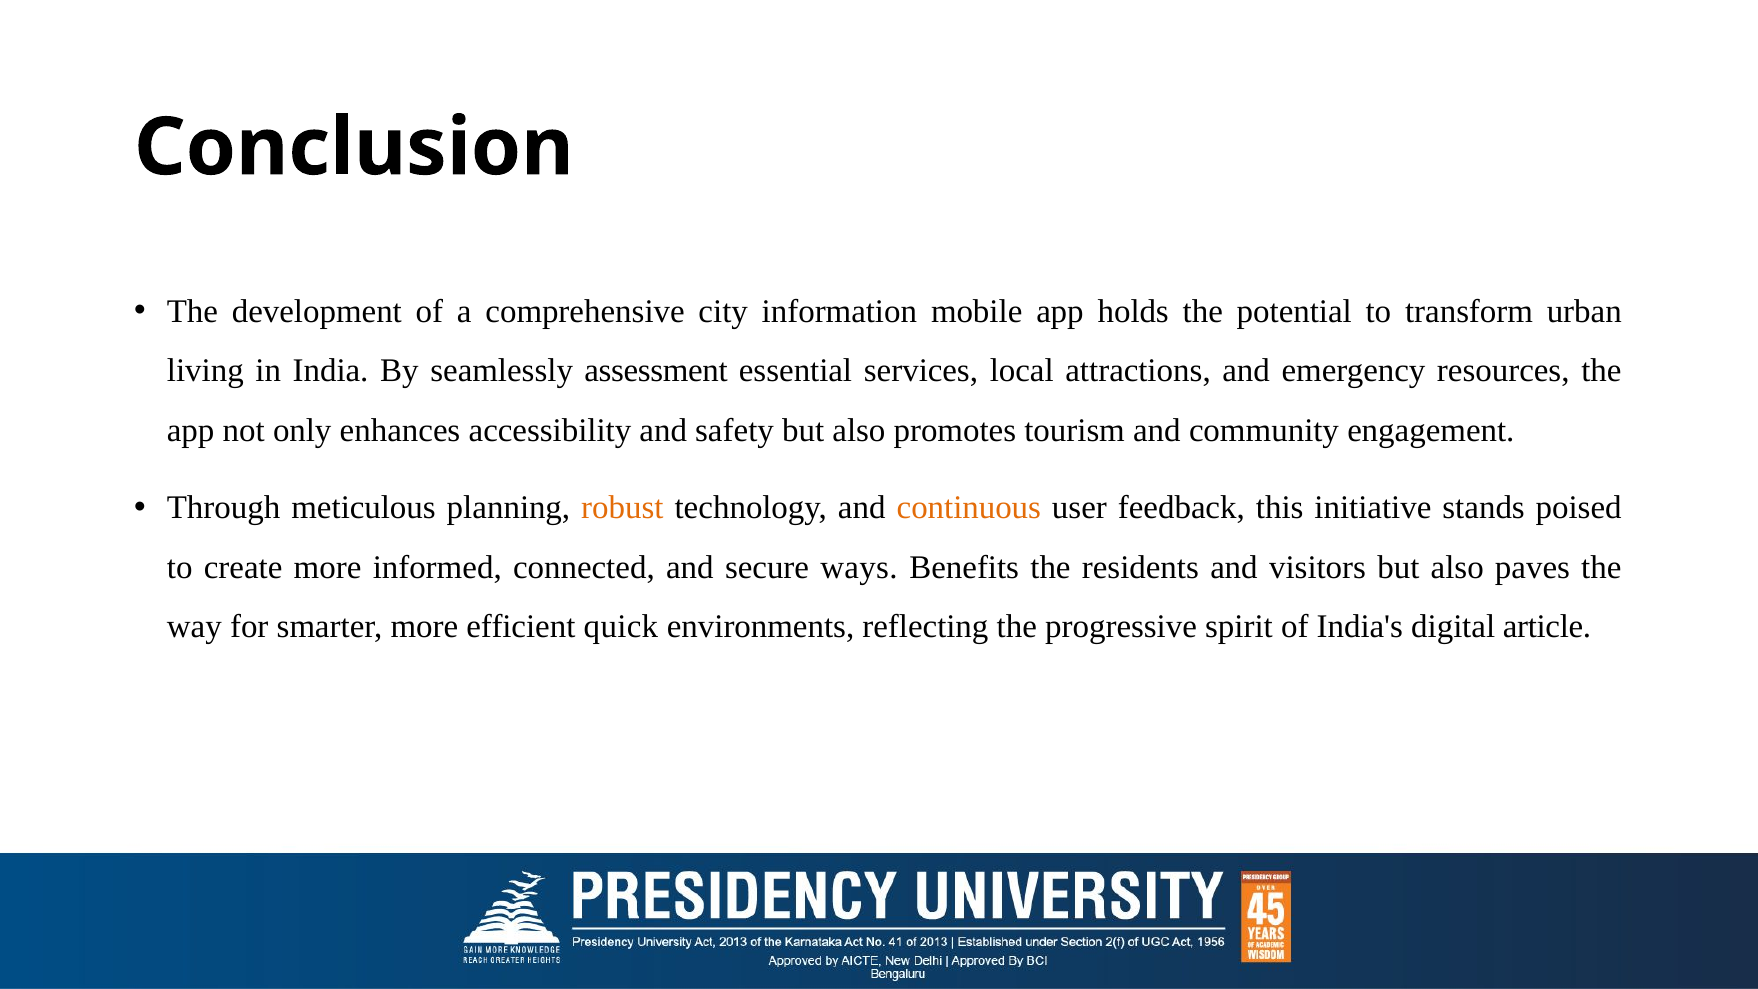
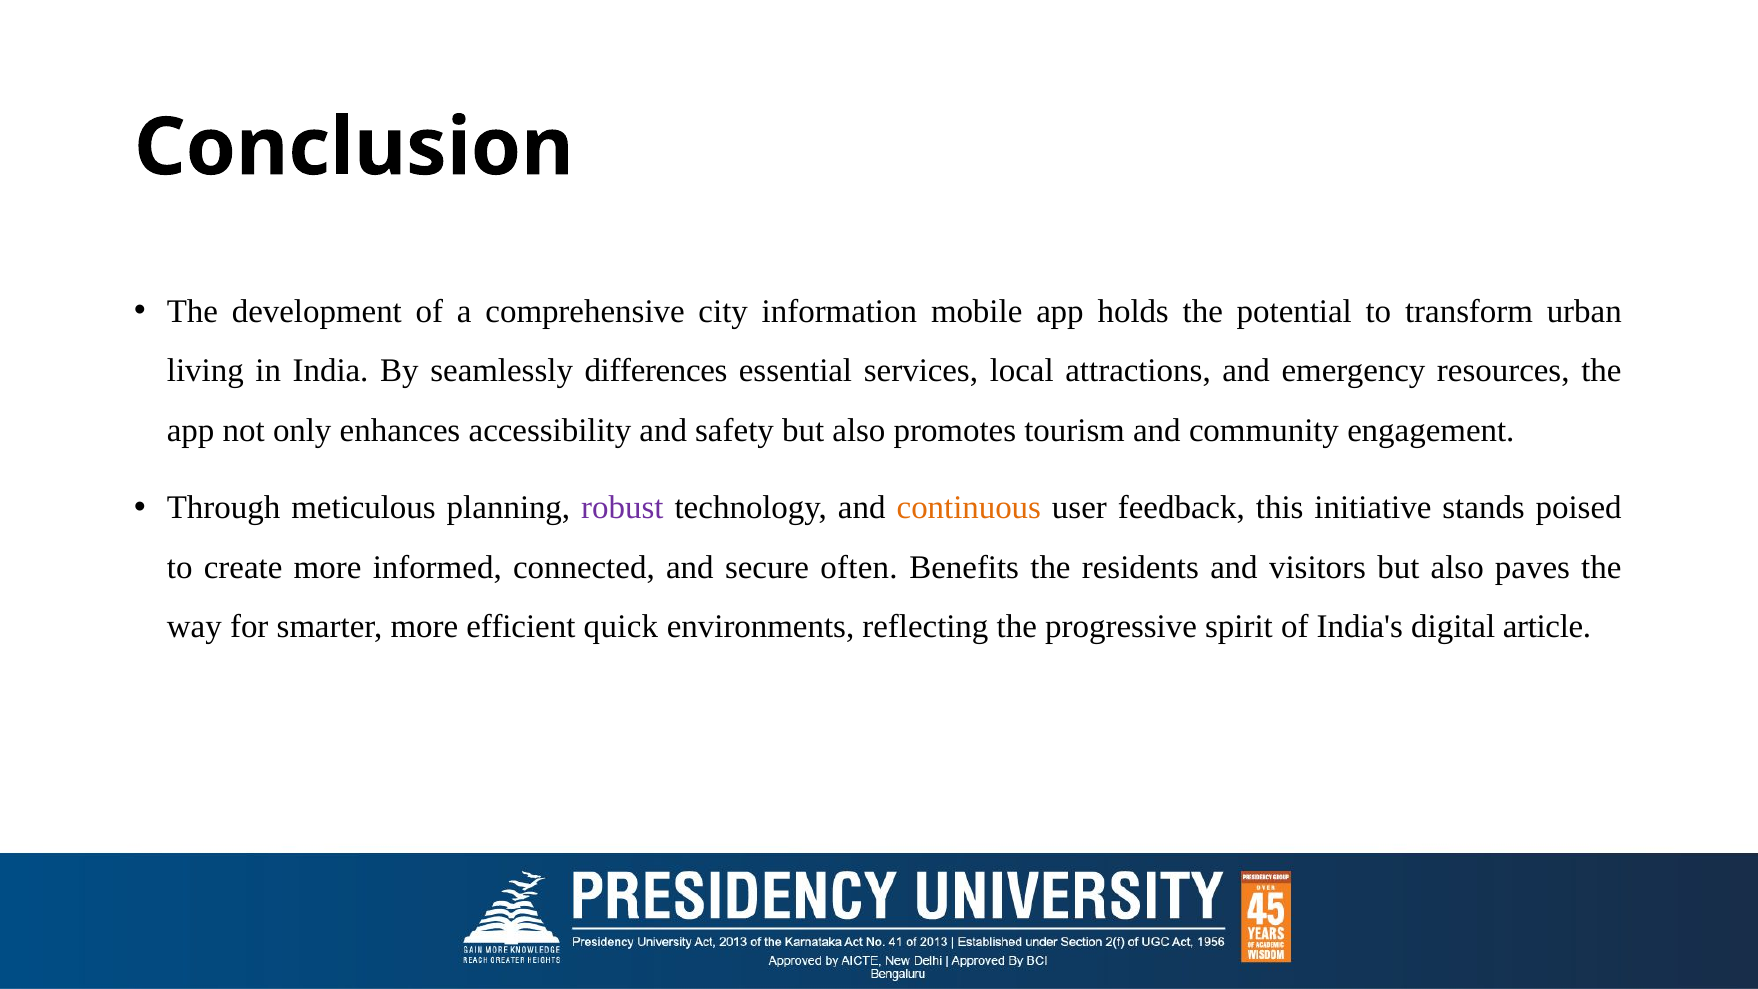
assessment: assessment -> differences
robust colour: orange -> purple
ways: ways -> often
